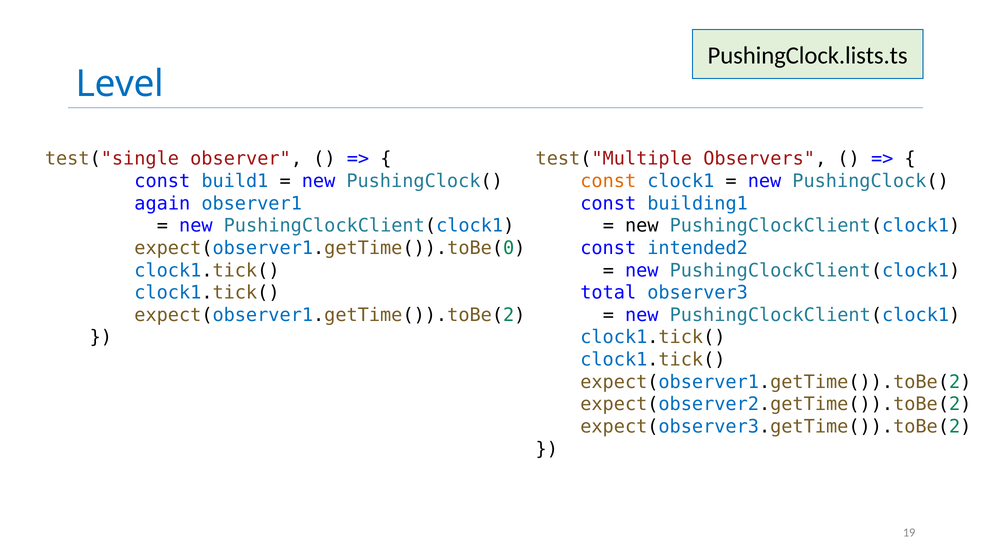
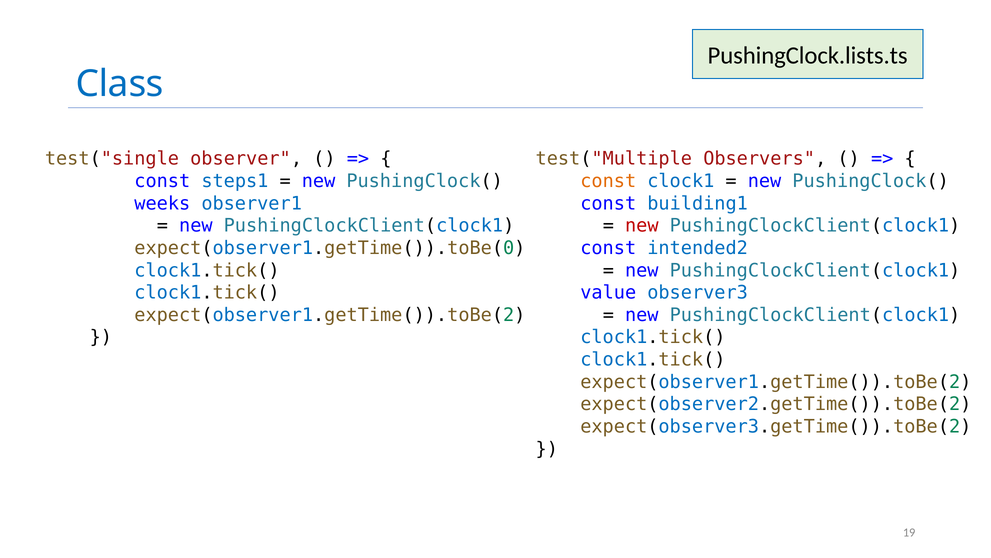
Level: Level -> Class
build1: build1 -> steps1
again: again -> weeks
new at (642, 226) colour: black -> red
total: total -> value
